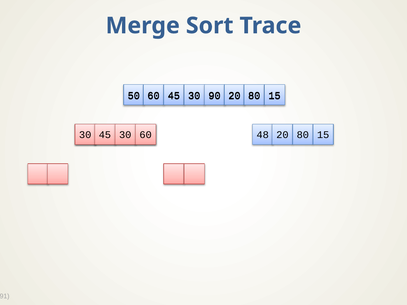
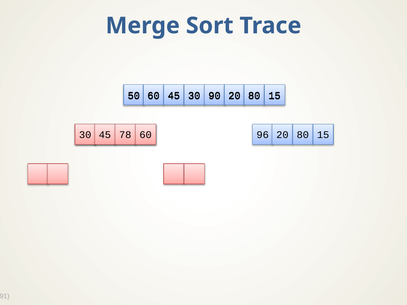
30 45 30: 30 -> 78
48: 48 -> 96
